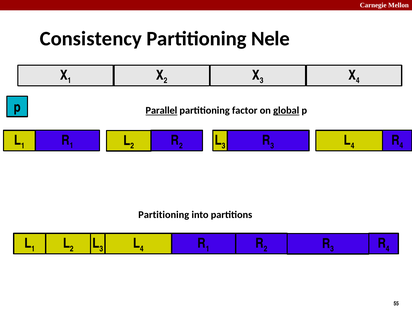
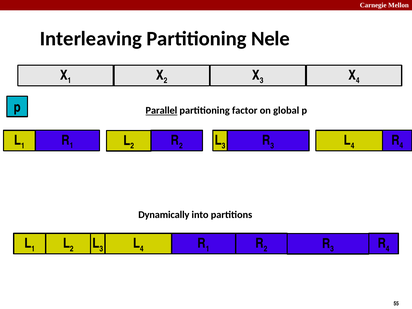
Consistency: Consistency -> Interleaving
global underline: present -> none
Partitioning at (164, 215): Partitioning -> Dynamically
